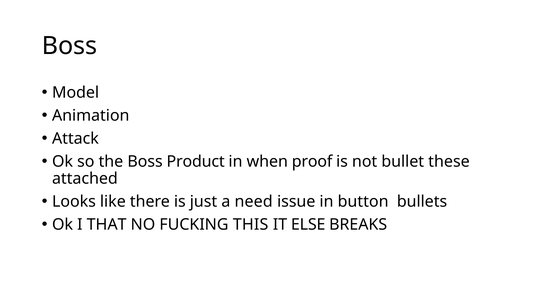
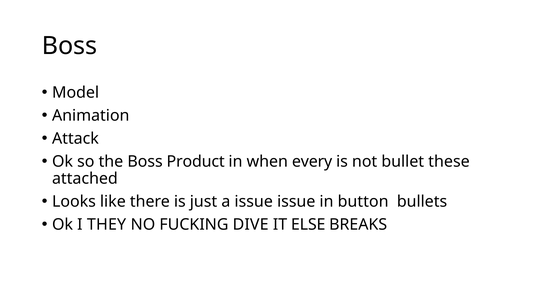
proof: proof -> every
a need: need -> issue
THAT: THAT -> THEY
THIS: THIS -> DIVE
